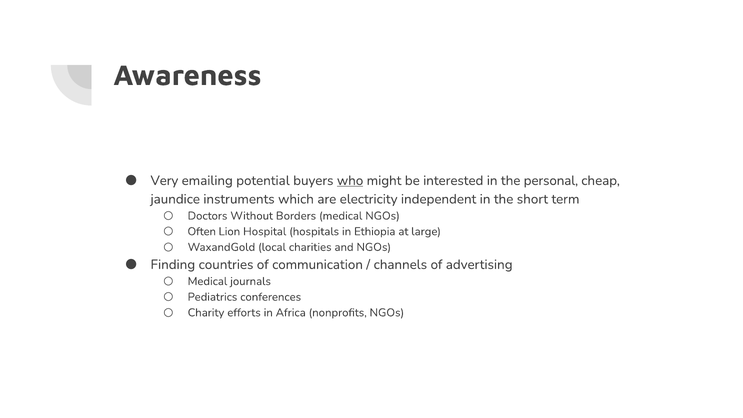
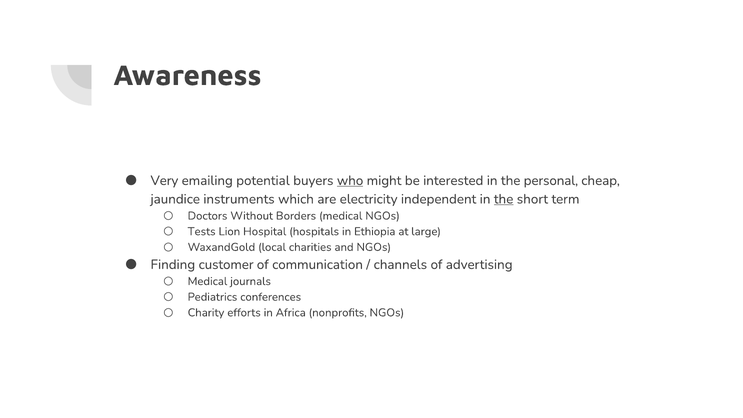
the at (504, 199) underline: none -> present
Often: Often -> Tests
countries: countries -> customer
